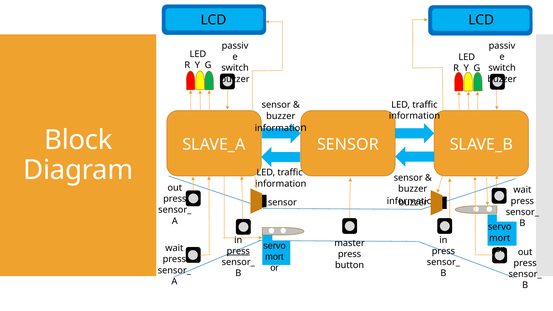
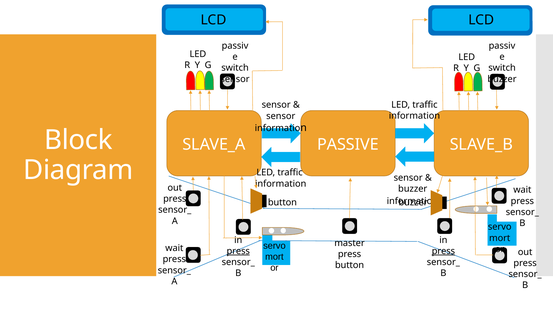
buzzer at (235, 79): buzzer -> sensor
buzzer at (281, 116): buzzer -> sensor
SENSOR at (348, 144): SENSOR -> PASSIVE
sensor at (282, 202): sensor -> button
press at (443, 251) underline: none -> present
